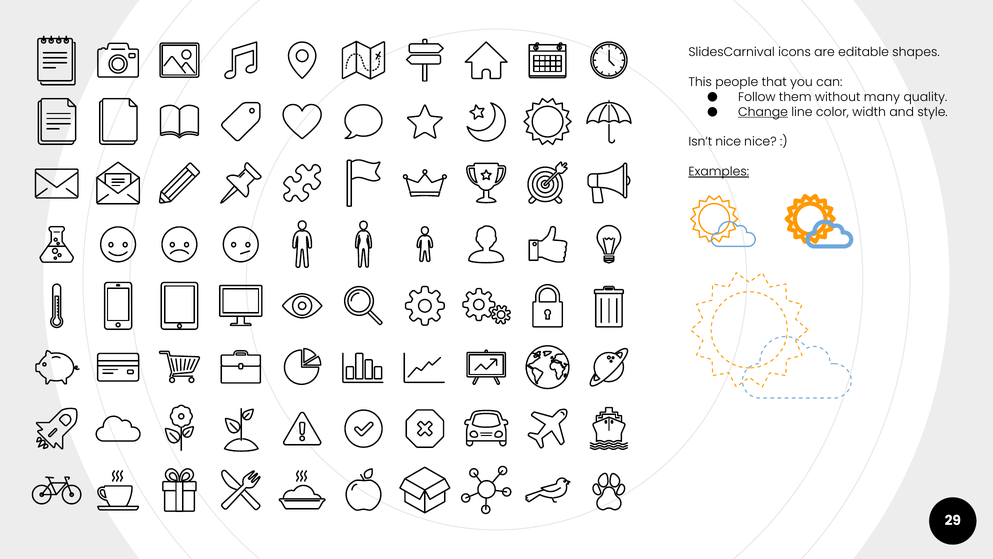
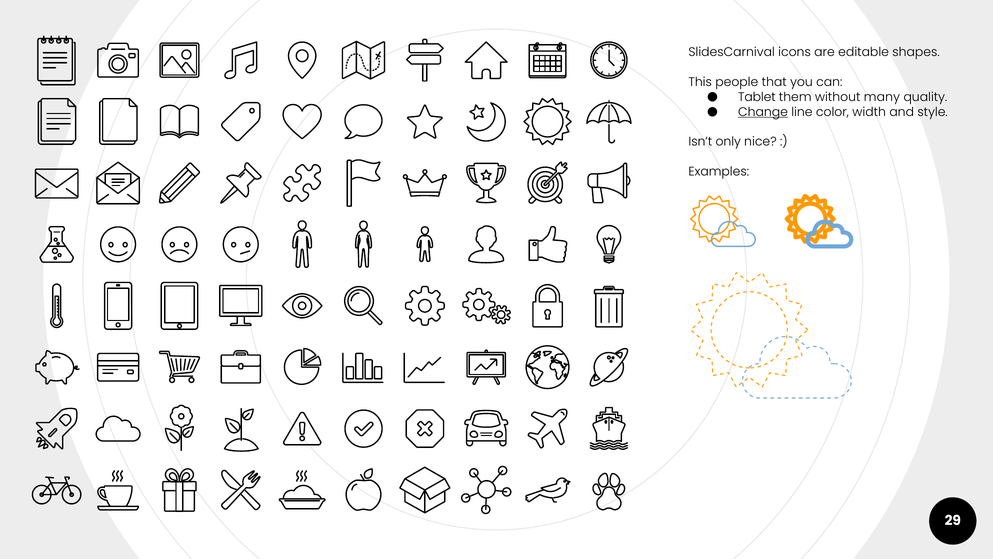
Follow: Follow -> Tablet
Isn’t nice: nice -> only
Examples underline: present -> none
